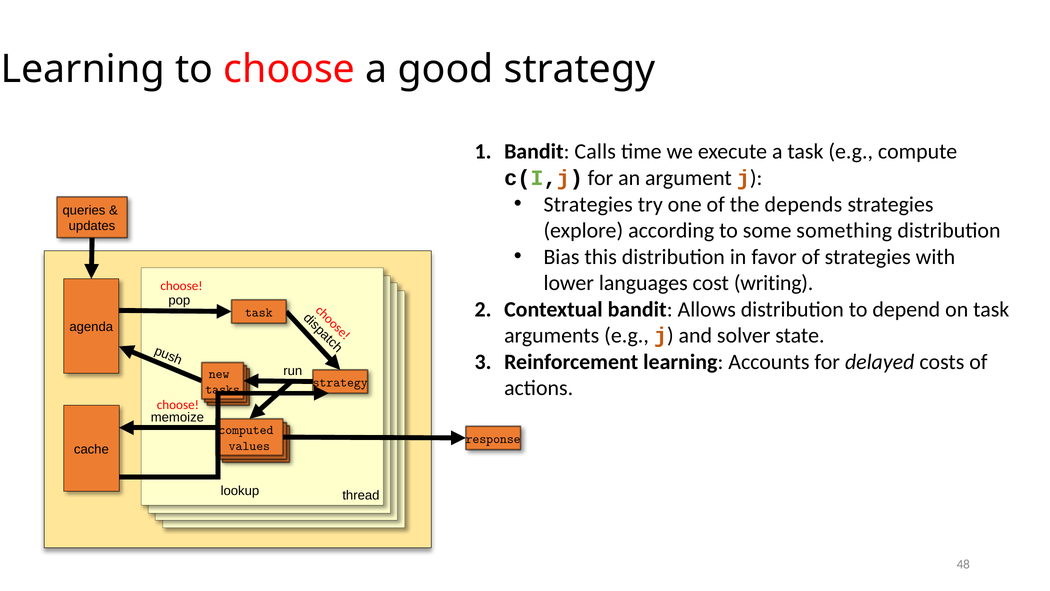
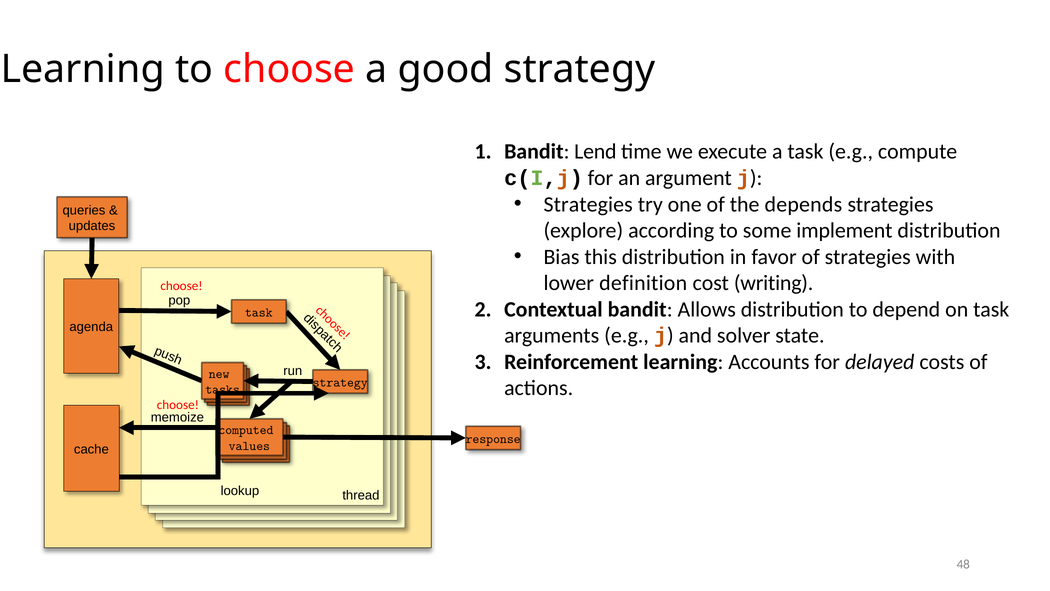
Calls: Calls -> Lend
something: something -> implement
languages: languages -> definition
